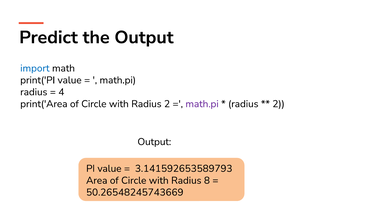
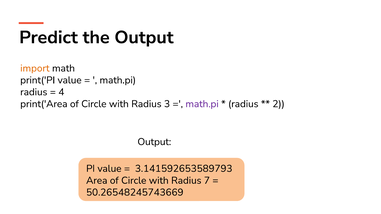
import colour: blue -> orange
Radius 2: 2 -> 3
8: 8 -> 7
